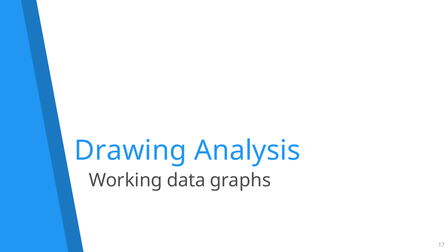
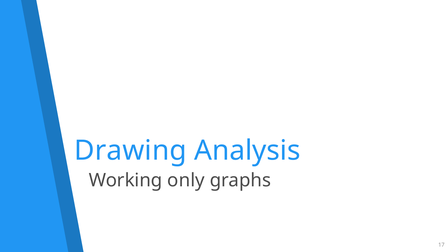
data: data -> only
